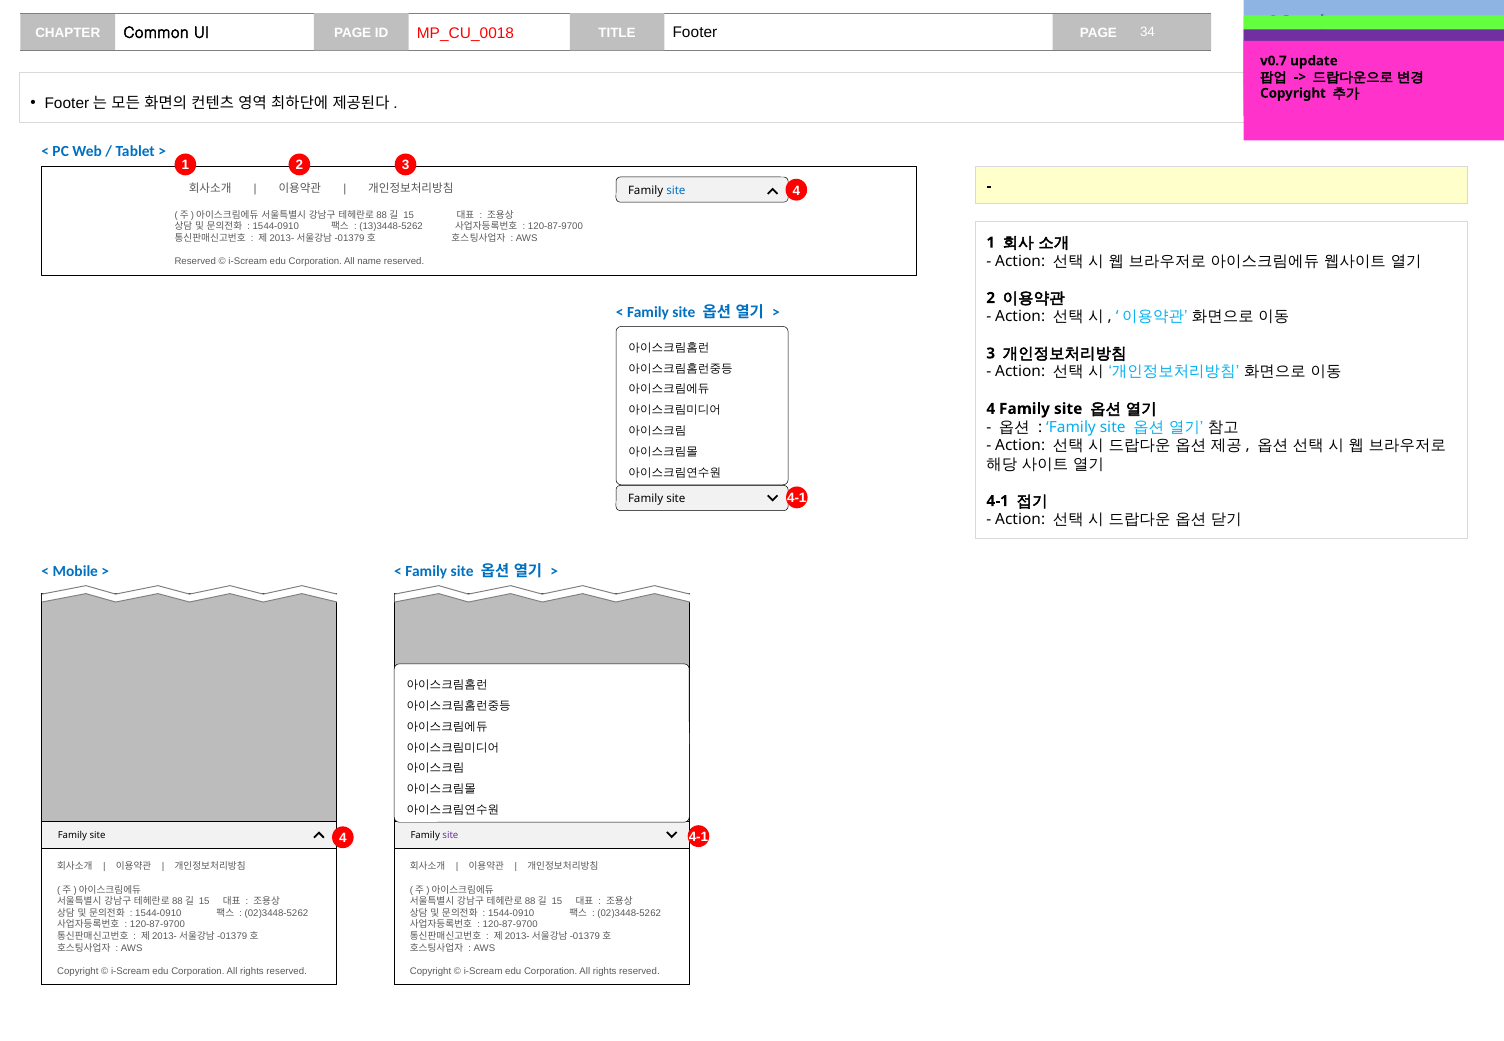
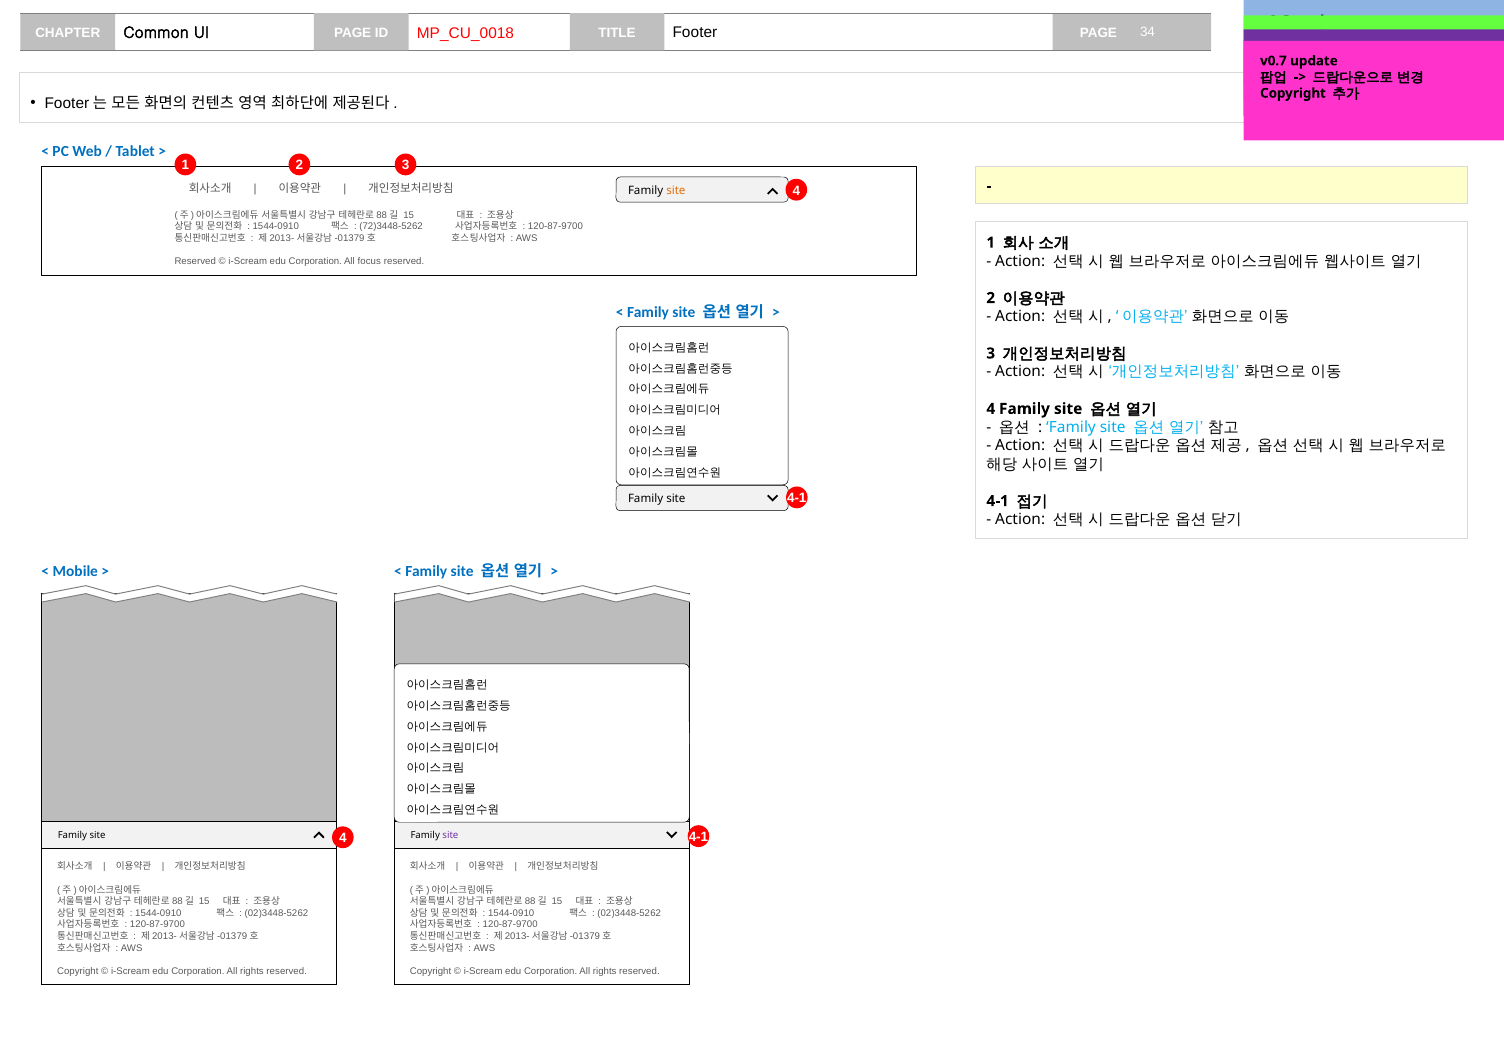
site at (676, 190) colour: blue -> orange
13)3448-5262: 13)3448-5262 -> 72)3448-5262
name: name -> focus
